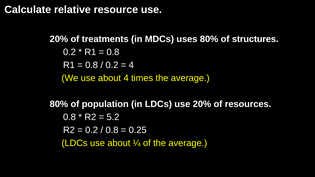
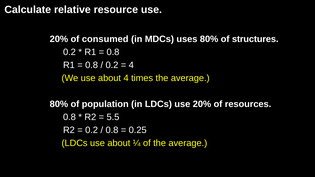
treatments: treatments -> consumed
5.2: 5.2 -> 5.5
